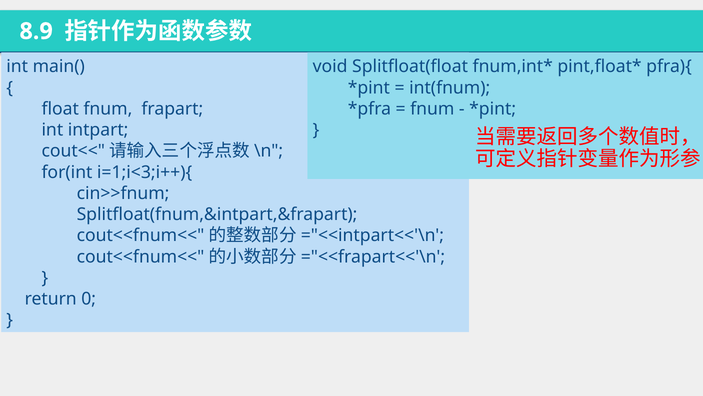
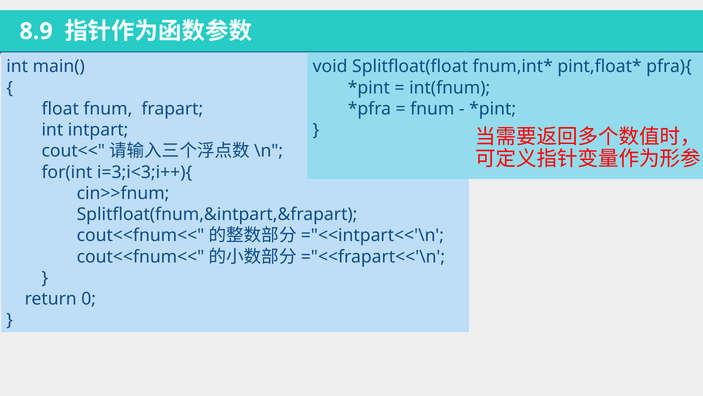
i=1;i<3;i++){: i=1;i<3;i++){ -> i=3;i<3;i++){
